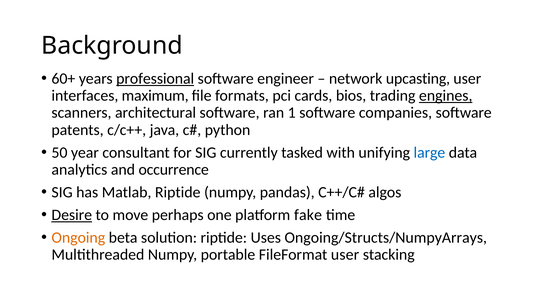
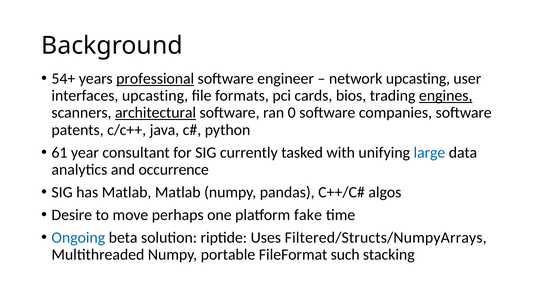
60+: 60+ -> 54+
interfaces maximum: maximum -> upcasting
architectural underline: none -> present
1: 1 -> 0
50: 50 -> 61
Matlab Riptide: Riptide -> Matlab
Desire underline: present -> none
Ongoing colour: orange -> blue
Ongoing/Structs/NumpyArrays: Ongoing/Structs/NumpyArrays -> Filtered/Structs/NumpyArrays
FileFormat user: user -> such
